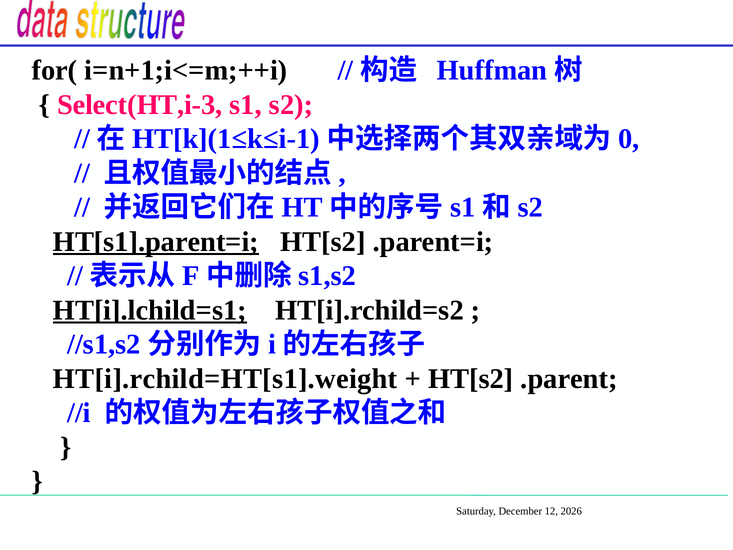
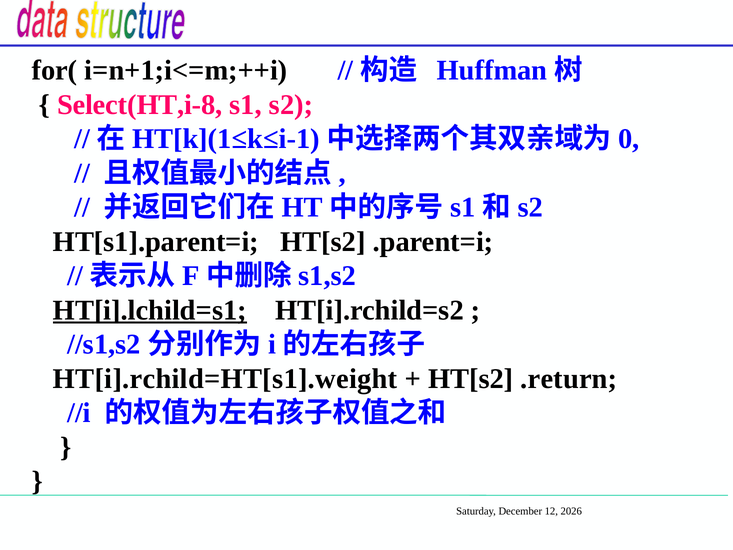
Select(HT,i-3: Select(HT,i-3 -> Select(HT,i-8
HT[s1].parent=i underline: present -> none
.parent: .parent -> .return
